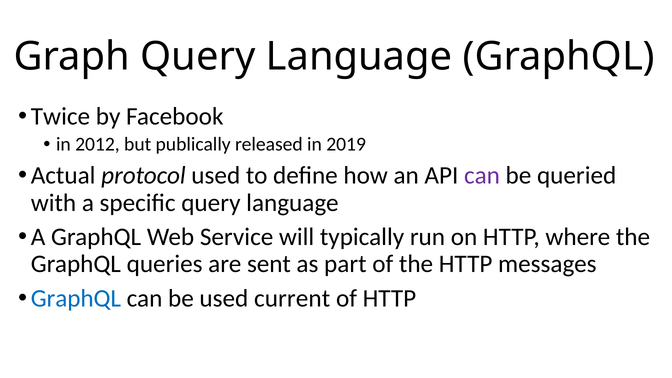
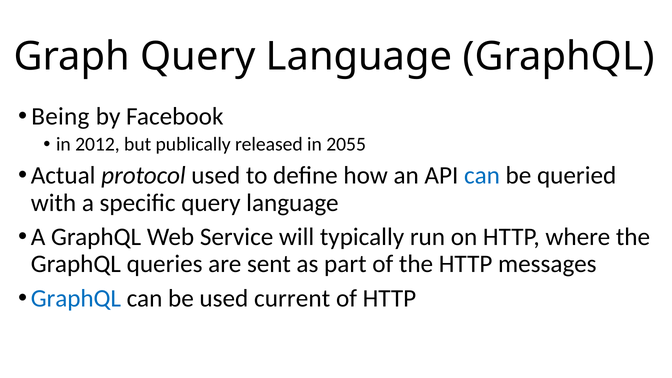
Twice: Twice -> Being
2019: 2019 -> 2055
can at (482, 175) colour: purple -> blue
